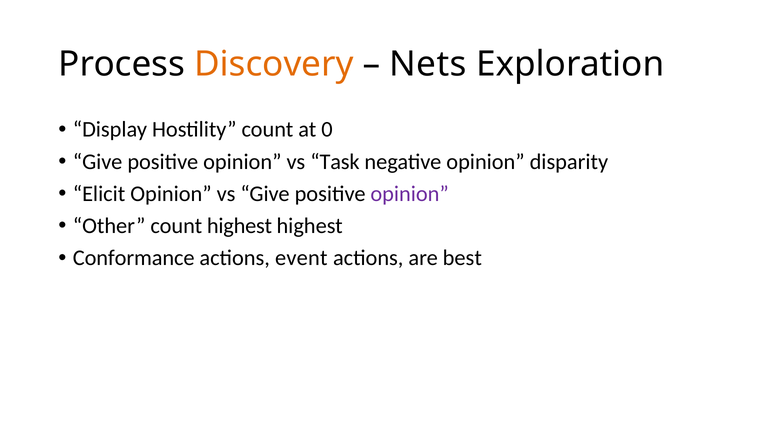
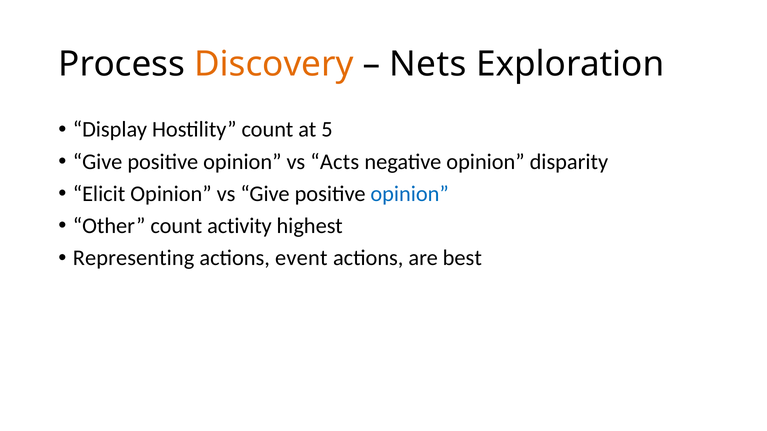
0: 0 -> 5
Task: Task -> Acts
opinion at (410, 194) colour: purple -> blue
count highest: highest -> activity
Conformance: Conformance -> Representing
